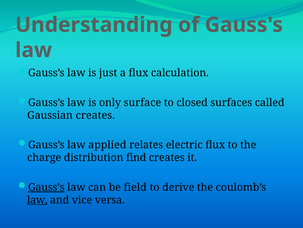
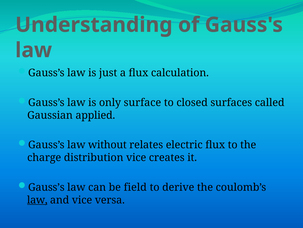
Gaussian creates: creates -> applied
applied: applied -> without
distribution find: find -> vice
Gauss’s at (46, 187) underline: present -> none
